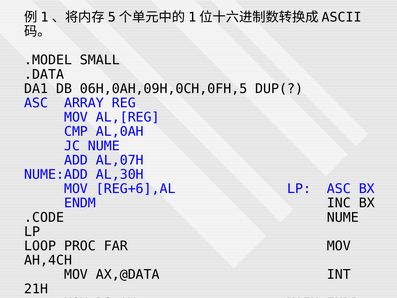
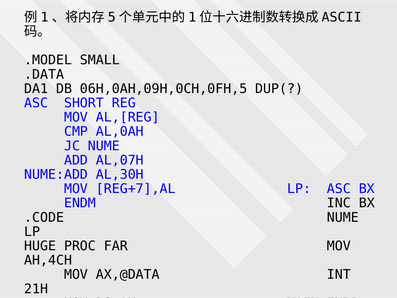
ARRAY: ARRAY -> SHORT
REG+6],AL: REG+6],AL -> REG+7],AL
LOOP: LOOP -> HUGE
